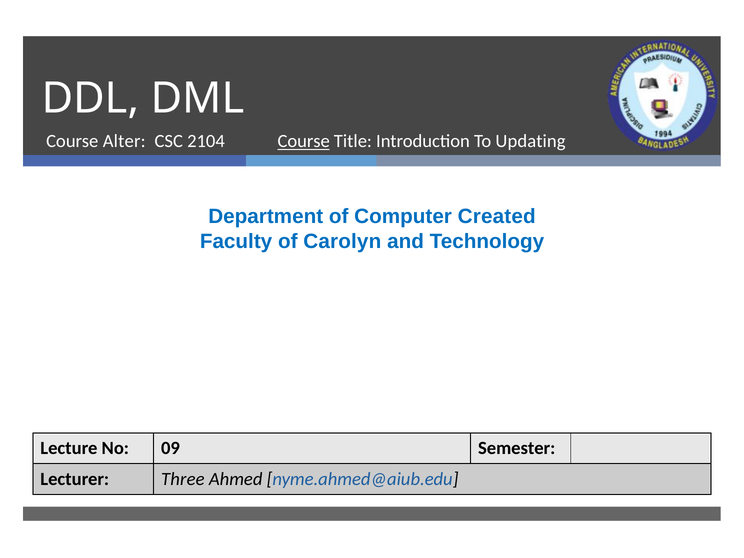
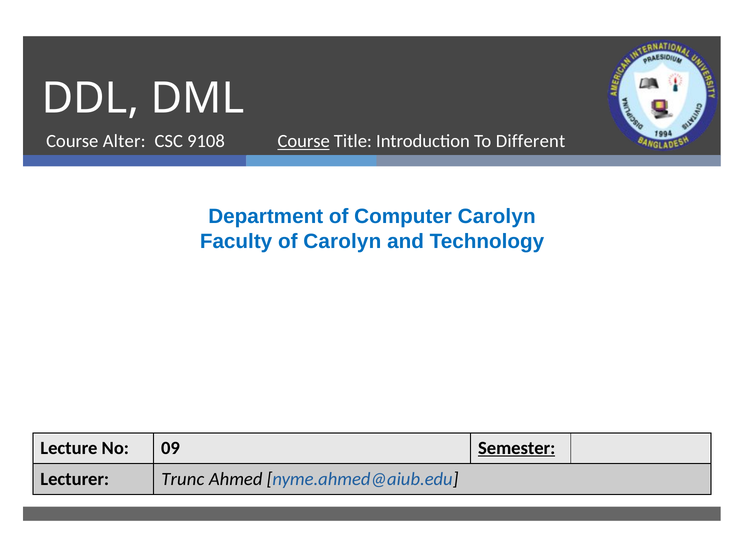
2104: 2104 -> 9108
Updating: Updating -> Different
Computer Created: Created -> Carolyn
Semester underline: none -> present
Three: Three -> Trunc
